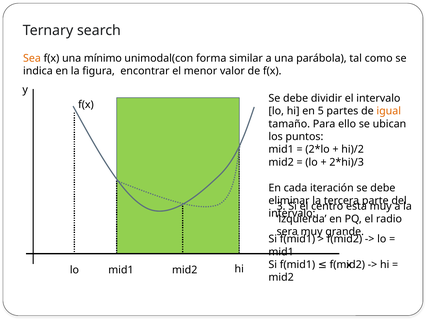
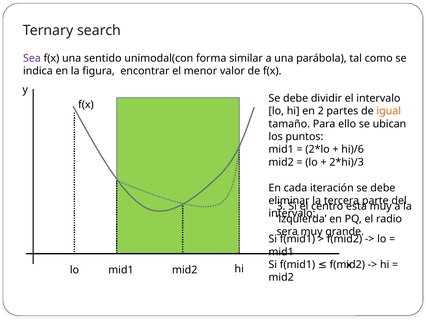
Sea colour: orange -> purple
mínimo: mínimo -> sentido
5: 5 -> 2
hi)/2: hi)/2 -> hi)/6
